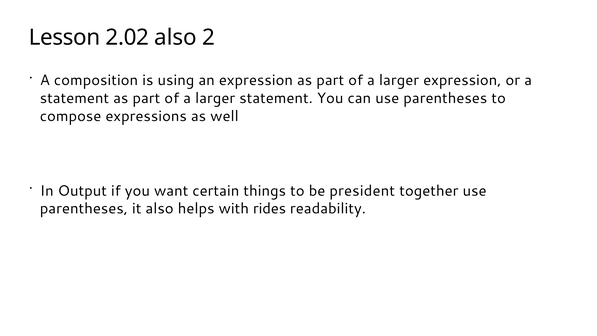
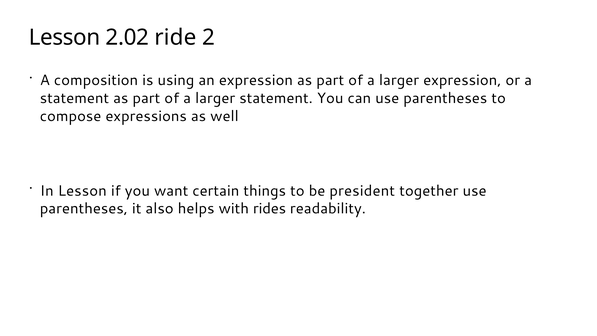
2.02 also: also -> ride
In Output: Output -> Lesson
